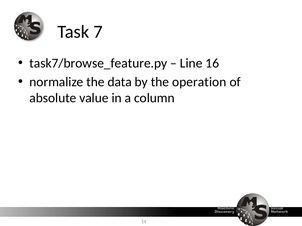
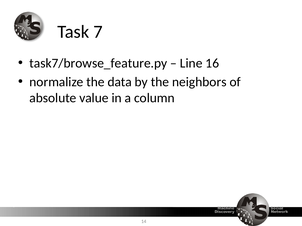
operation: operation -> neighbors
